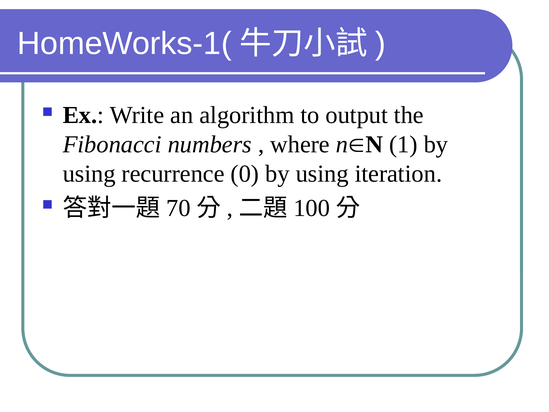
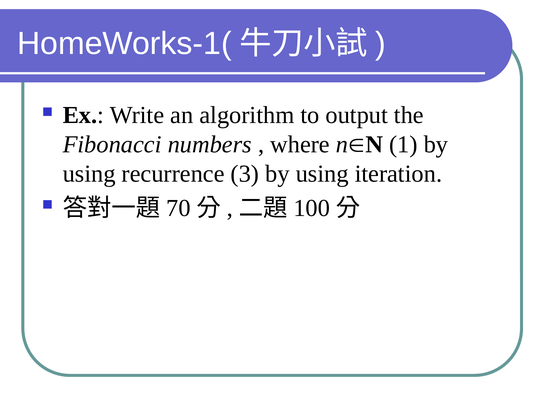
0: 0 -> 3
